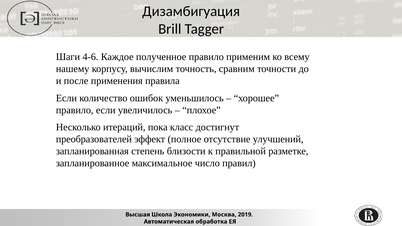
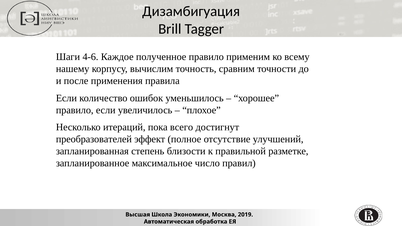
класс: класс -> всего
